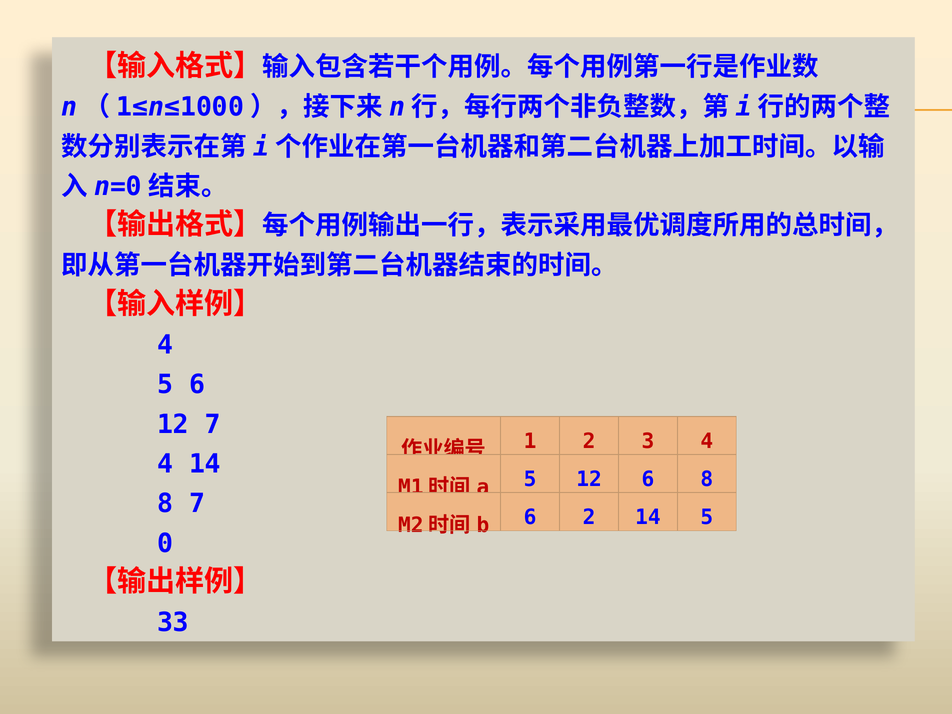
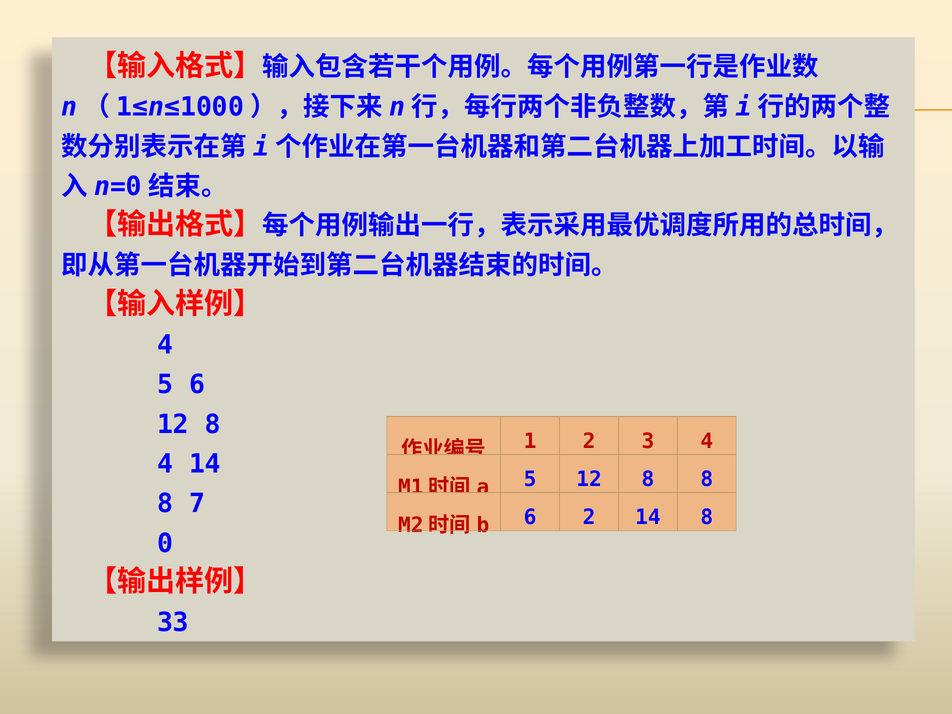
7 at (213, 424): 7 -> 8
5 12 6: 6 -> 8
2 14 5: 5 -> 8
